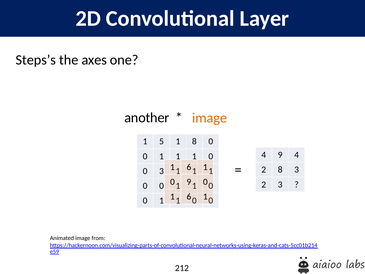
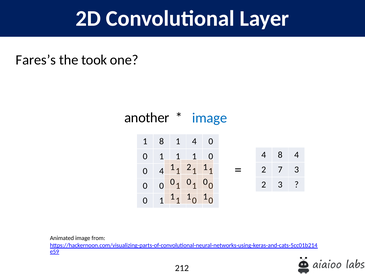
Steps’s: Steps’s -> Fares’s
axes: axes -> took
image at (210, 118) colour: orange -> blue
1 5: 5 -> 8
8 at (194, 141): 8 -> 4
4 9: 9 -> 8
6 at (189, 167): 6 -> 2
2 8: 8 -> 7
0 3: 3 -> 4
9 at (189, 182): 9 -> 0
6 at (189, 196): 6 -> 1
